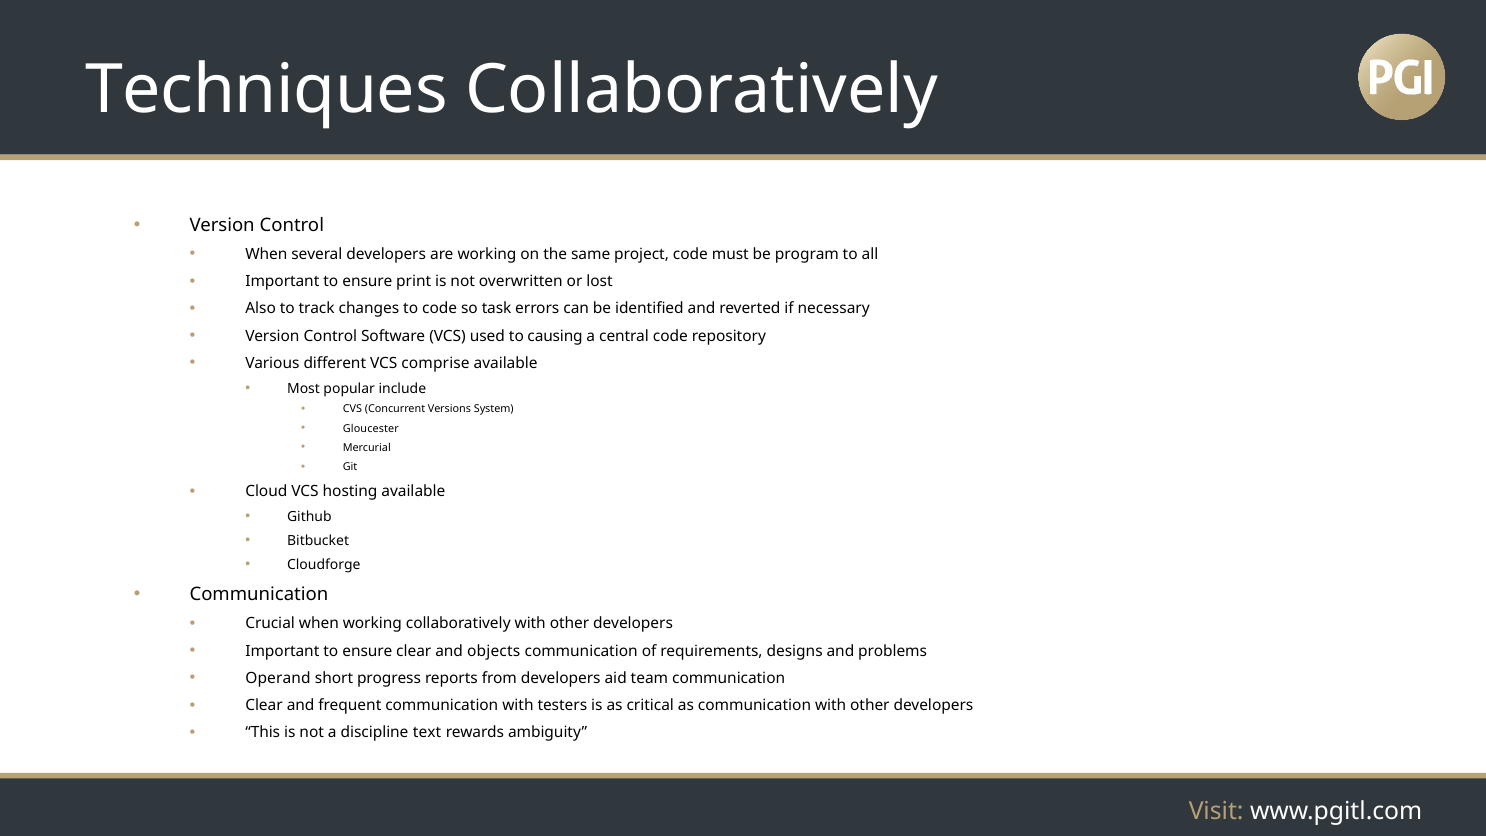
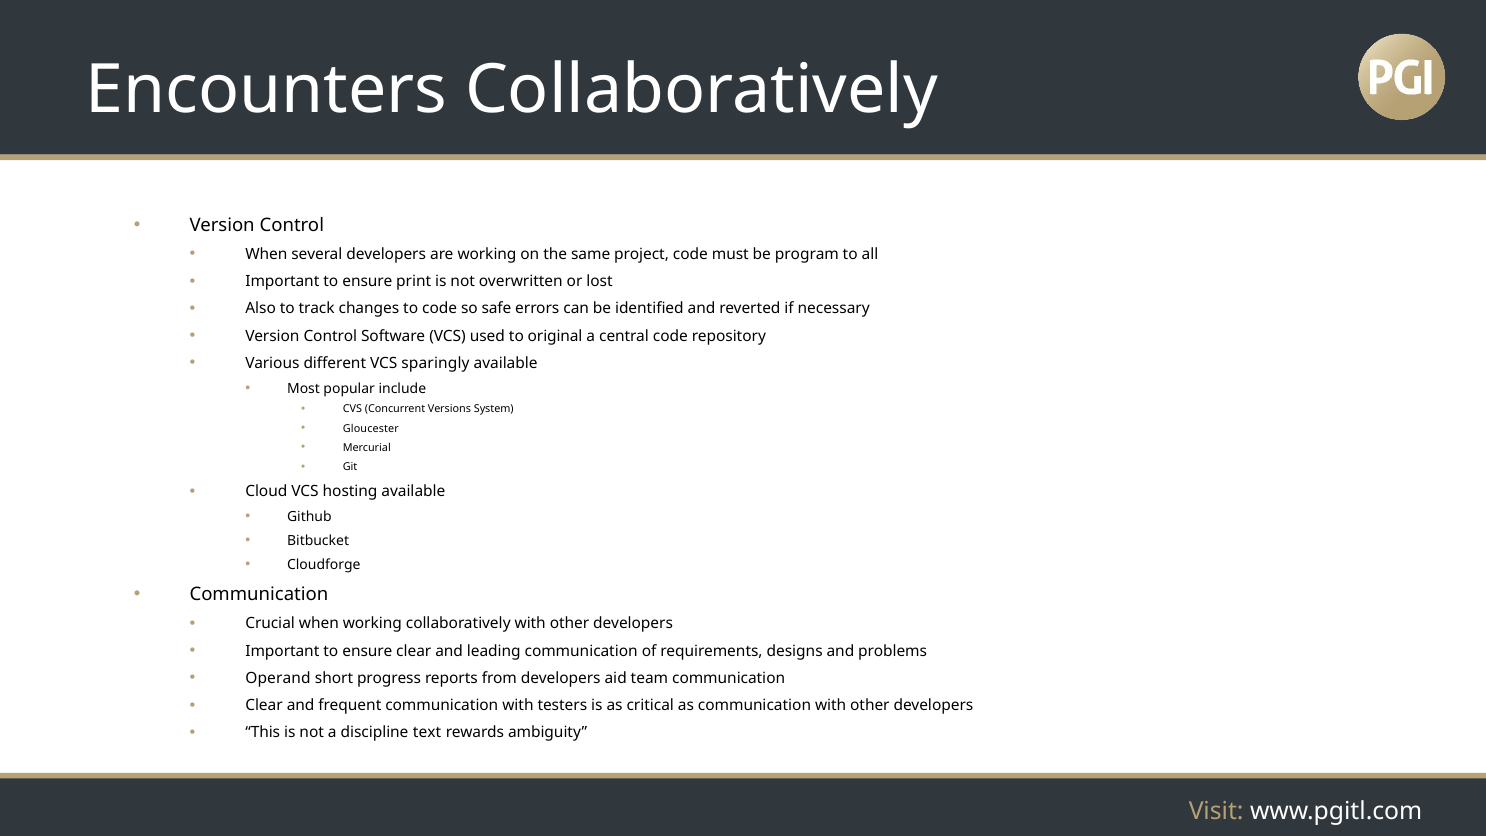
Techniques: Techniques -> Encounters
task: task -> safe
causing: causing -> original
comprise: comprise -> sparingly
objects: objects -> leading
